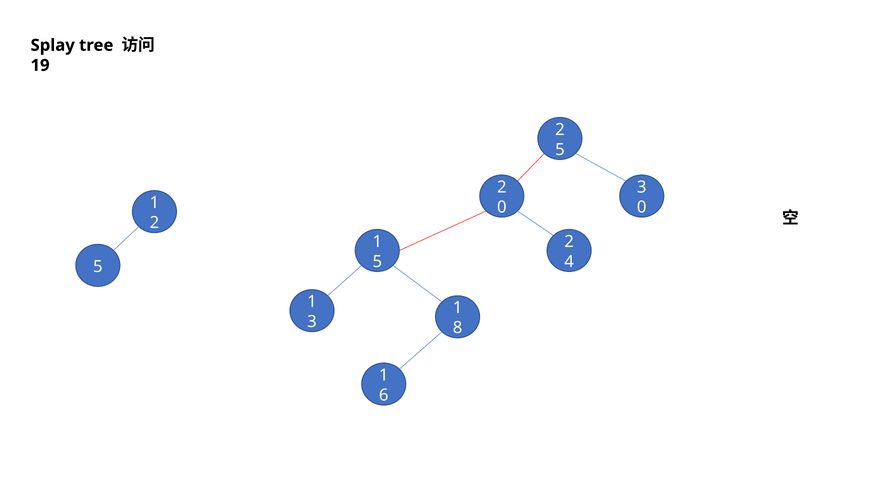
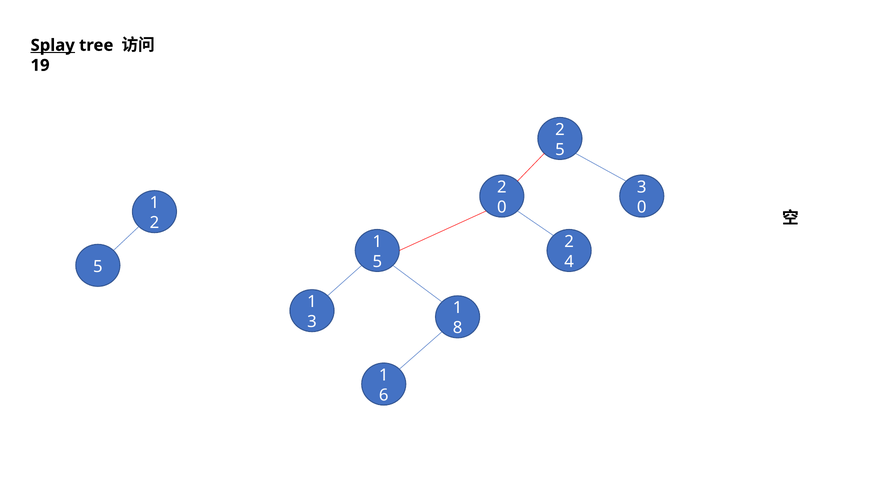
Splay underline: none -> present
